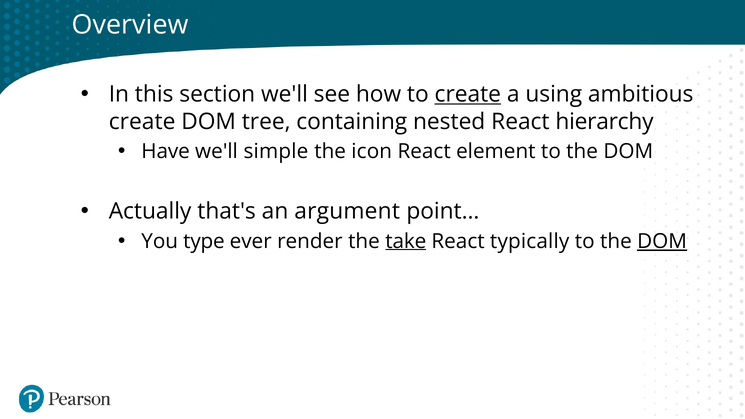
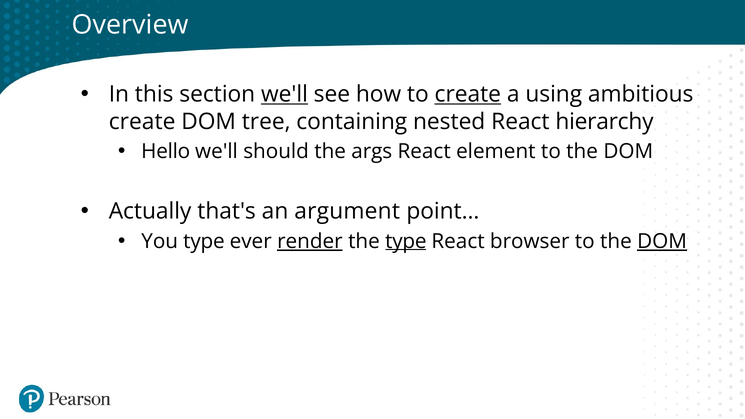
we'll at (284, 94) underline: none -> present
Have: Have -> Hello
simple: simple -> should
icon: icon -> args
render underline: none -> present
the take: take -> type
typically: typically -> browser
